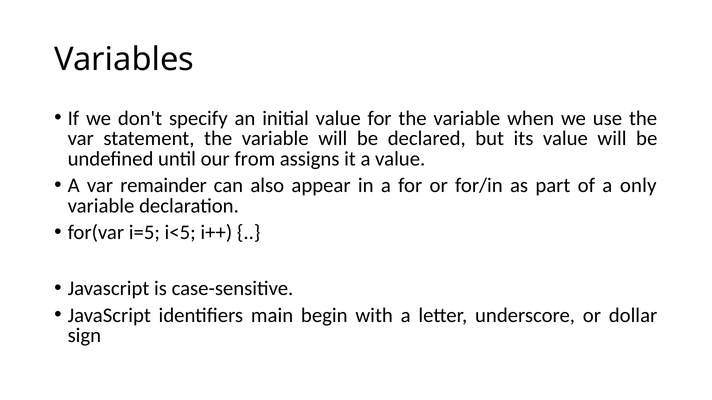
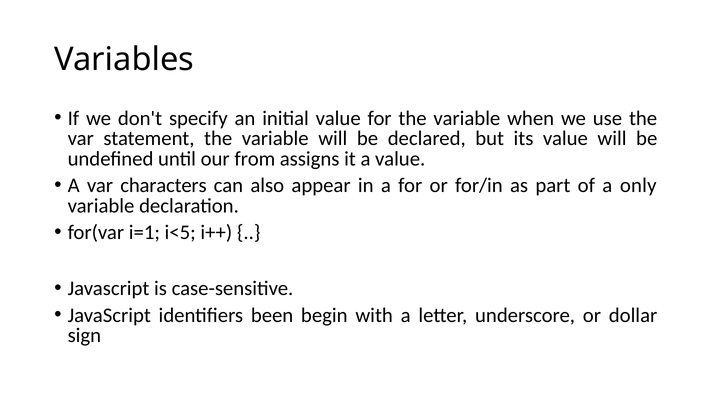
remainder: remainder -> characters
i=5: i=5 -> i=1
main: main -> been
